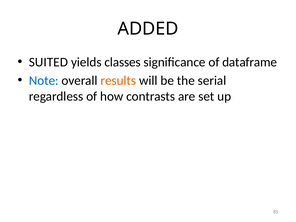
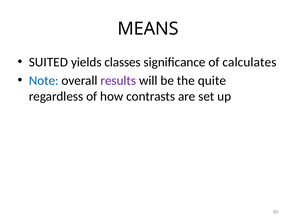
ADDED: ADDED -> MEANS
dataframe: dataframe -> calculates
results colour: orange -> purple
serial: serial -> quite
